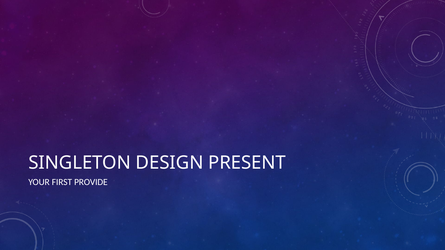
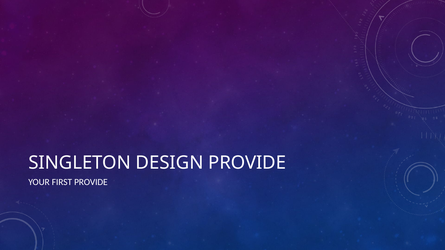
DESIGN PRESENT: PRESENT -> PROVIDE
